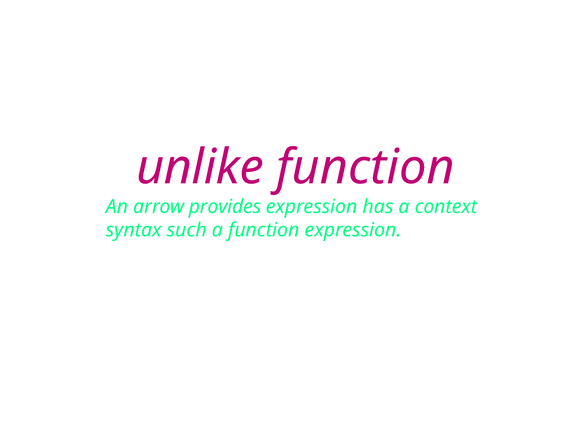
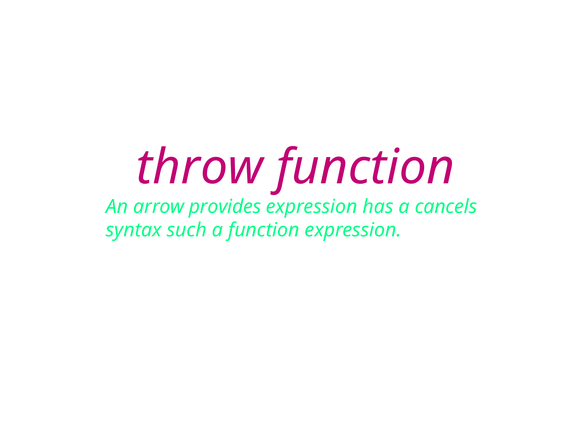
unlike: unlike -> throw
context: context -> cancels
